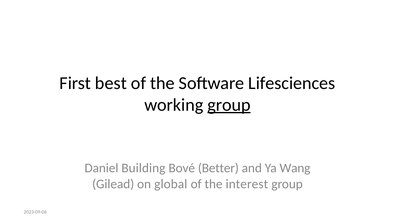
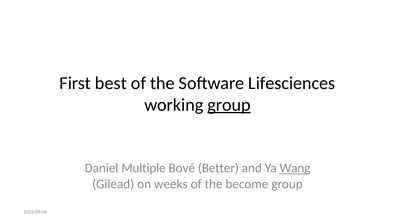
Building: Building -> Multiple
Wang underline: none -> present
global: global -> weeks
interest: interest -> become
